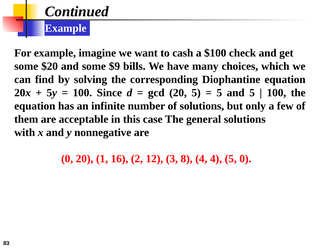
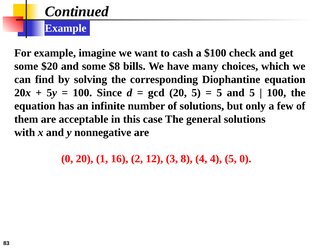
$9: $9 -> $8
